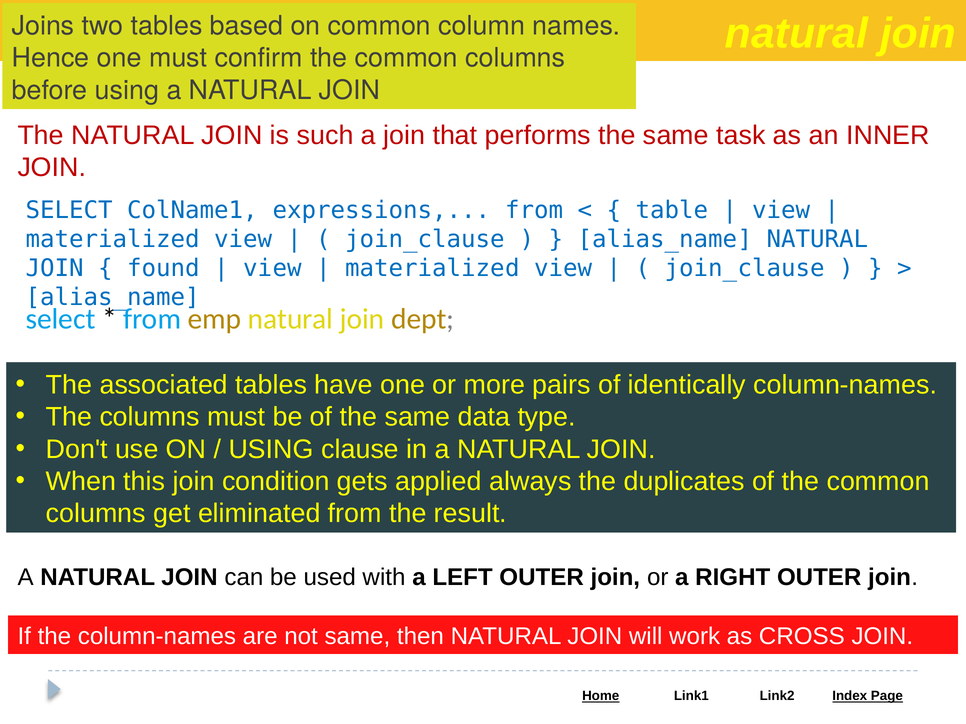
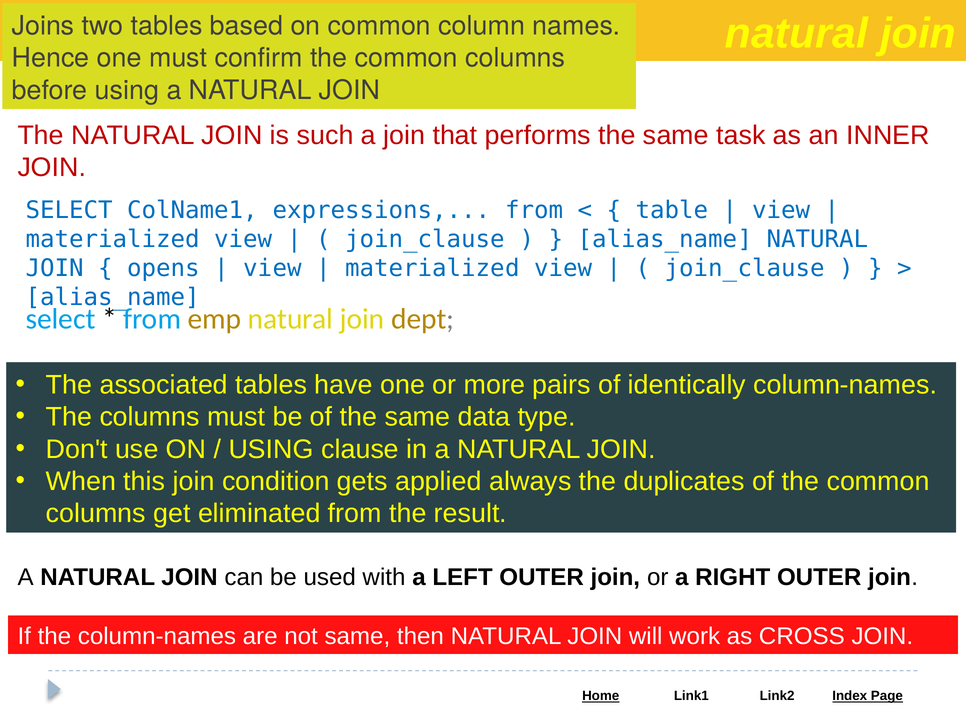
found: found -> opens
